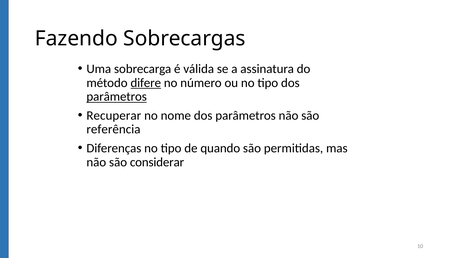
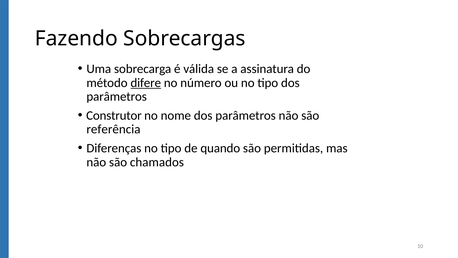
parâmetros at (117, 97) underline: present -> none
Recuperar: Recuperar -> Construtor
considerar: considerar -> chamados
